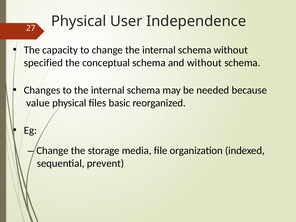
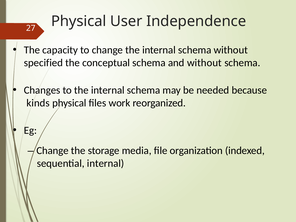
value: value -> kinds
basic: basic -> work
sequential prevent: prevent -> internal
